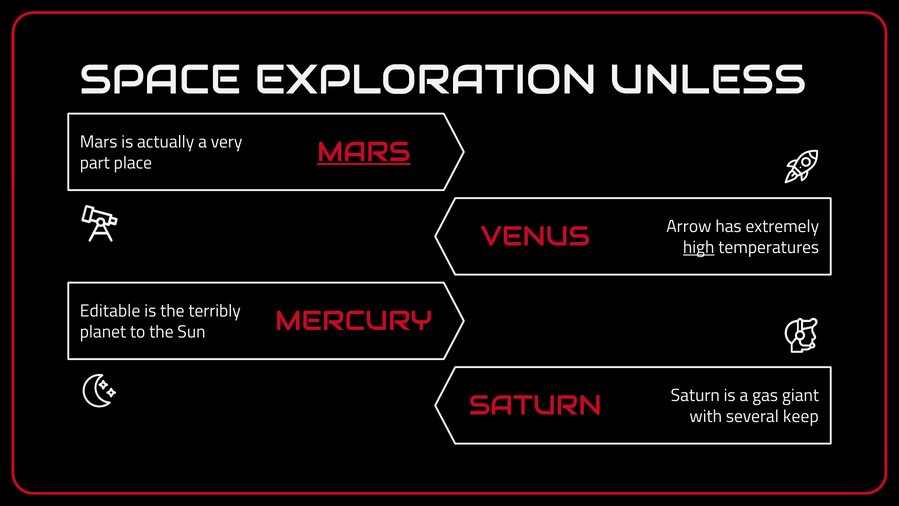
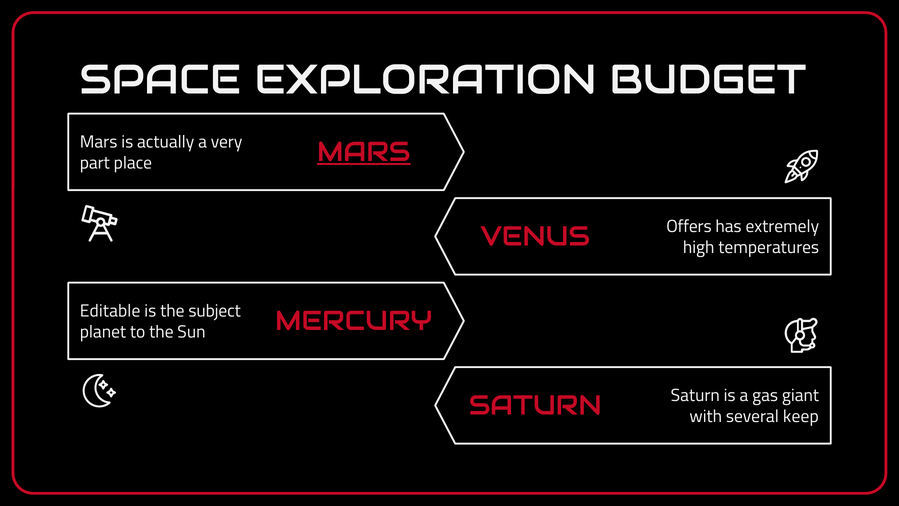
UNLESS: UNLESS -> BUDGET
Arrow: Arrow -> Offers
high underline: present -> none
terribly: terribly -> subject
